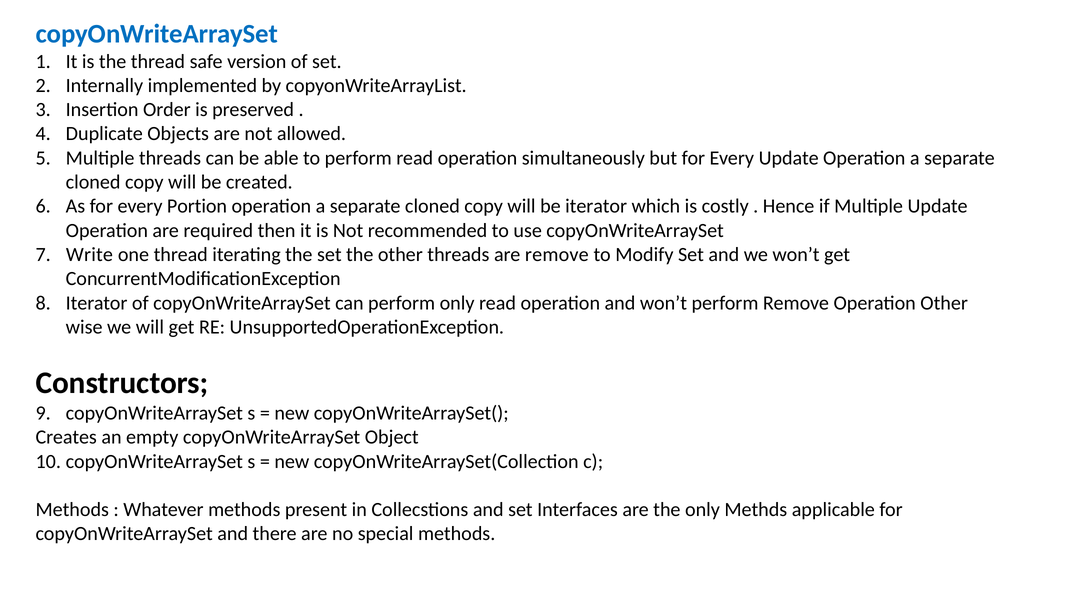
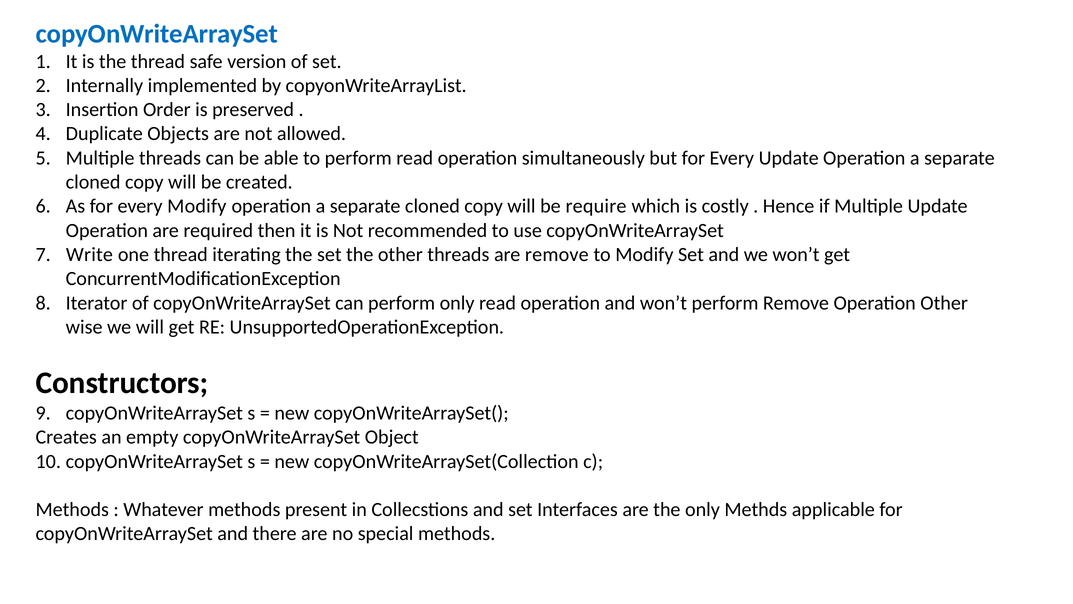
every Portion: Portion -> Modify
be iterator: iterator -> require
